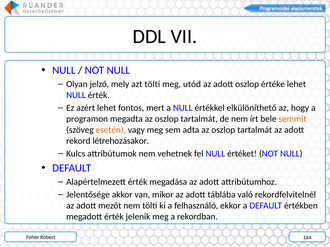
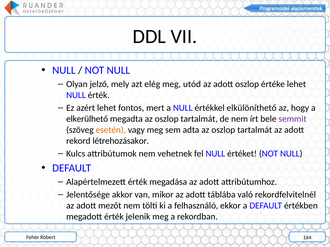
azt tölti: tölti -> elég
programon: programon -> elkerülhető
semmit colour: orange -> purple
